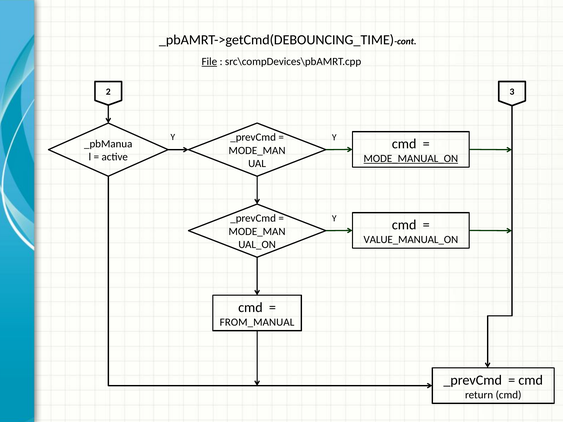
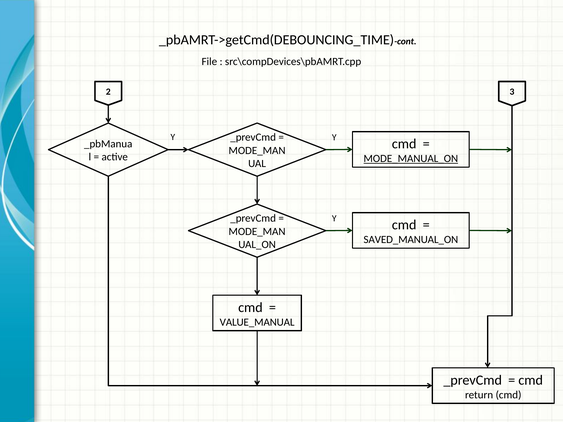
File underline: present -> none
VALUE_MANUAL_ON: VALUE_MANUAL_ON -> SAVED_MANUAL_ON
FROM_MANUAL: FROM_MANUAL -> VALUE_MANUAL
